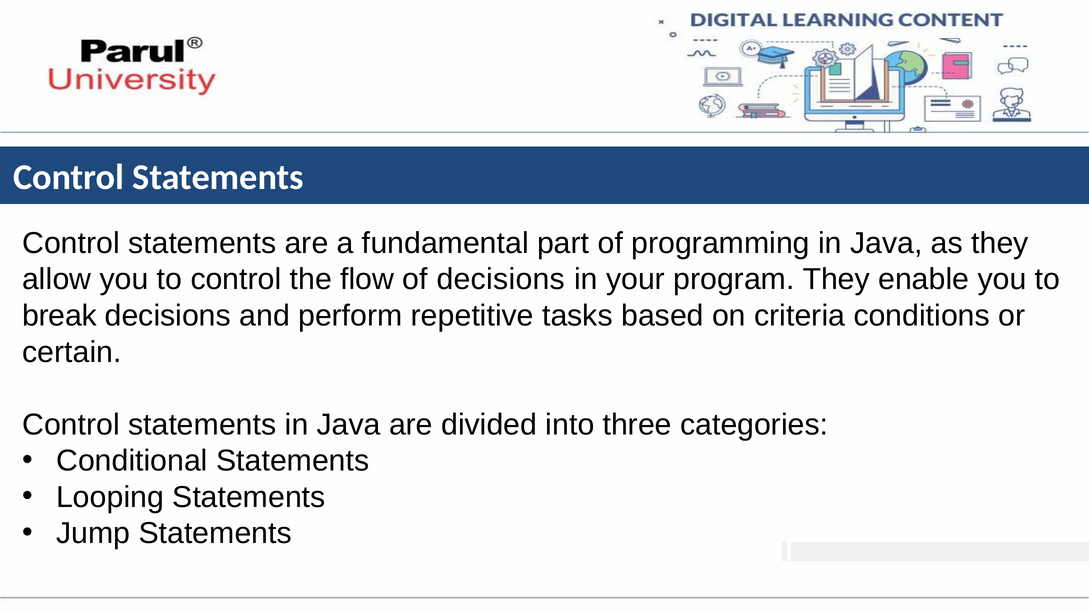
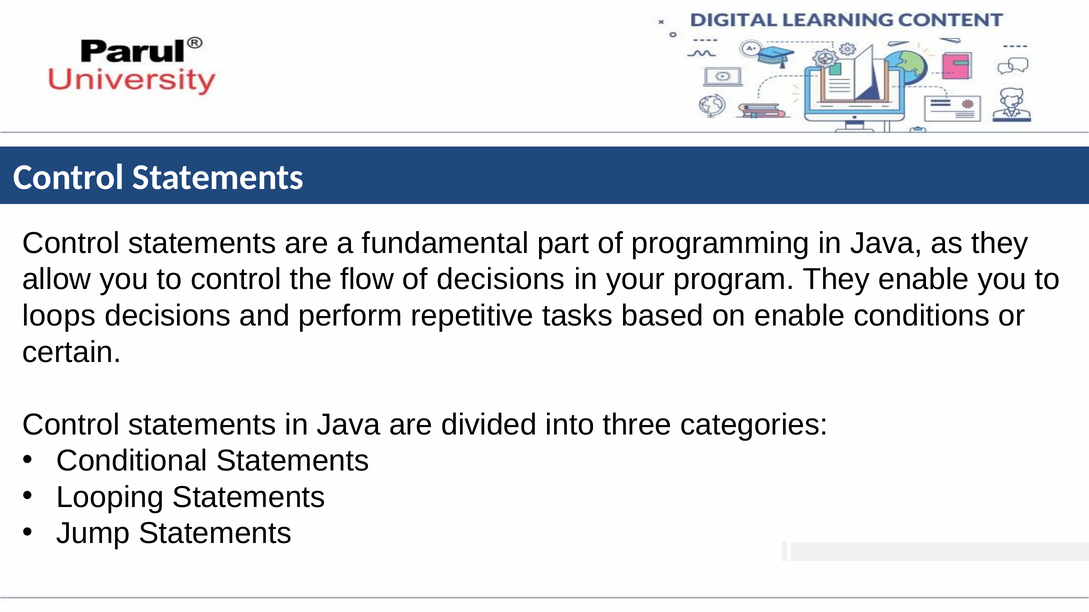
break: break -> loops
on criteria: criteria -> enable
